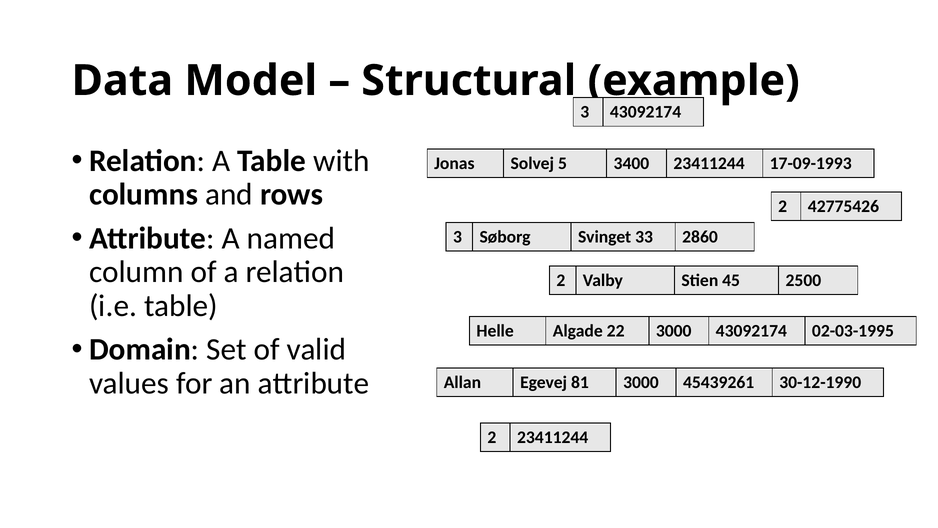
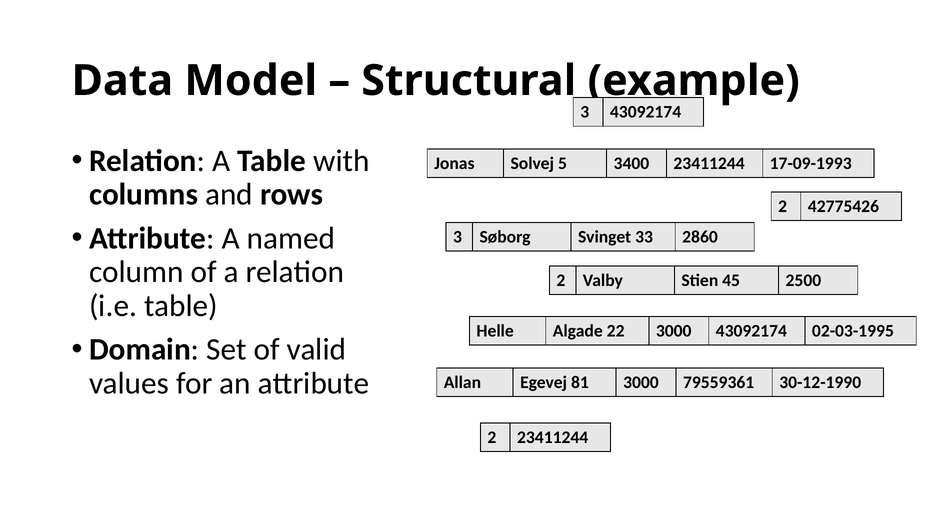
45439261: 45439261 -> 79559361
